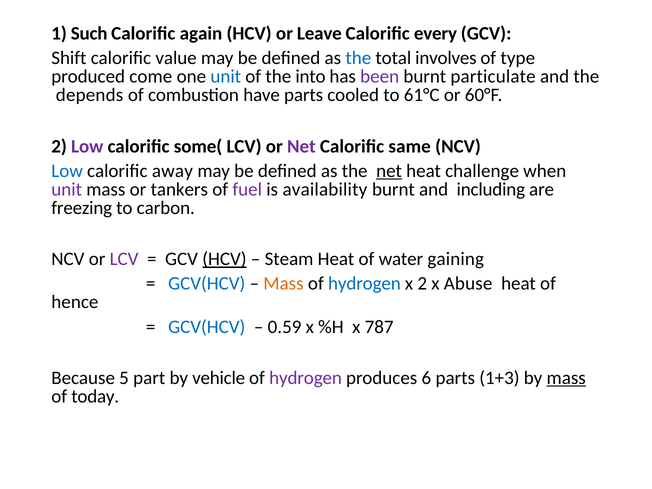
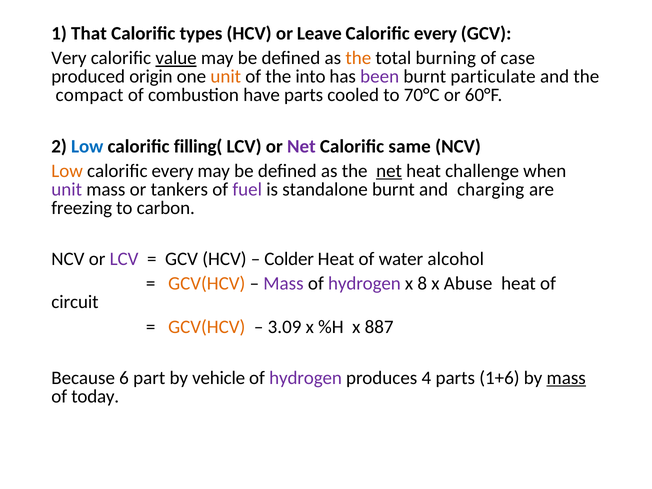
Such: Such -> That
again: again -> types
Shift: Shift -> Very
value underline: none -> present
the at (358, 58) colour: blue -> orange
involves: involves -> burning
type: type -> case
come: come -> origin
unit at (226, 77) colour: blue -> orange
depends: depends -> compact
61°C: 61°C -> 70°C
Low at (87, 146) colour: purple -> blue
some(: some( -> filling(
Low at (67, 171) colour: blue -> orange
away at (172, 171): away -> every
availability: availability -> standalone
including: including -> charging
HCV at (224, 259) underline: present -> none
Steam: Steam -> Colder
gaining: gaining -> alcohol
GCV(HCV at (207, 284) colour: blue -> orange
Mass at (283, 284) colour: orange -> purple
hydrogen at (364, 284) colour: blue -> purple
x 2: 2 -> 8
hence: hence -> circuit
GCV(HCV at (207, 327) colour: blue -> orange
0.59: 0.59 -> 3.09
787: 787 -> 887
5: 5 -> 6
6: 6 -> 4
1+3: 1+3 -> 1+6
